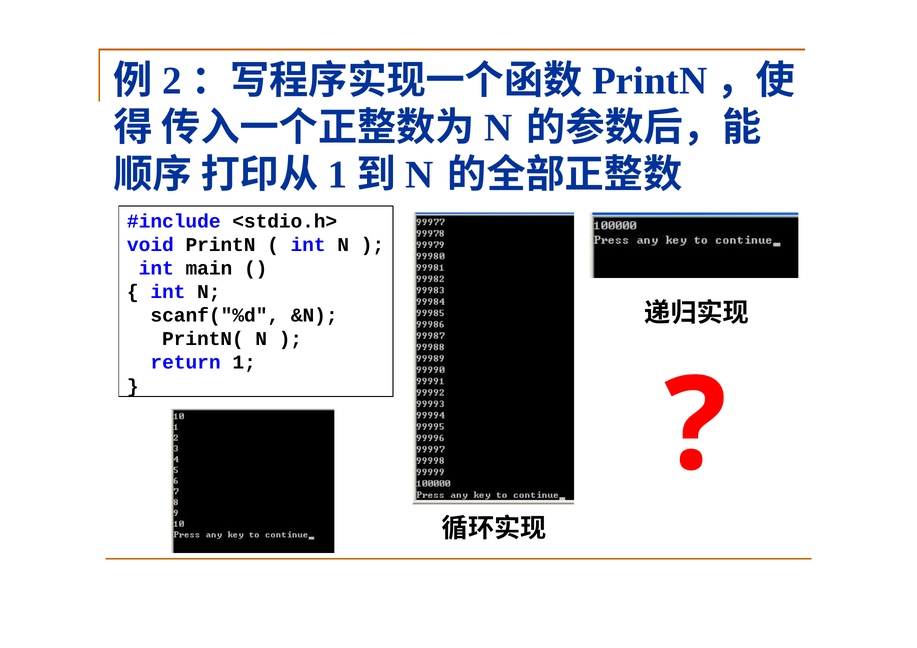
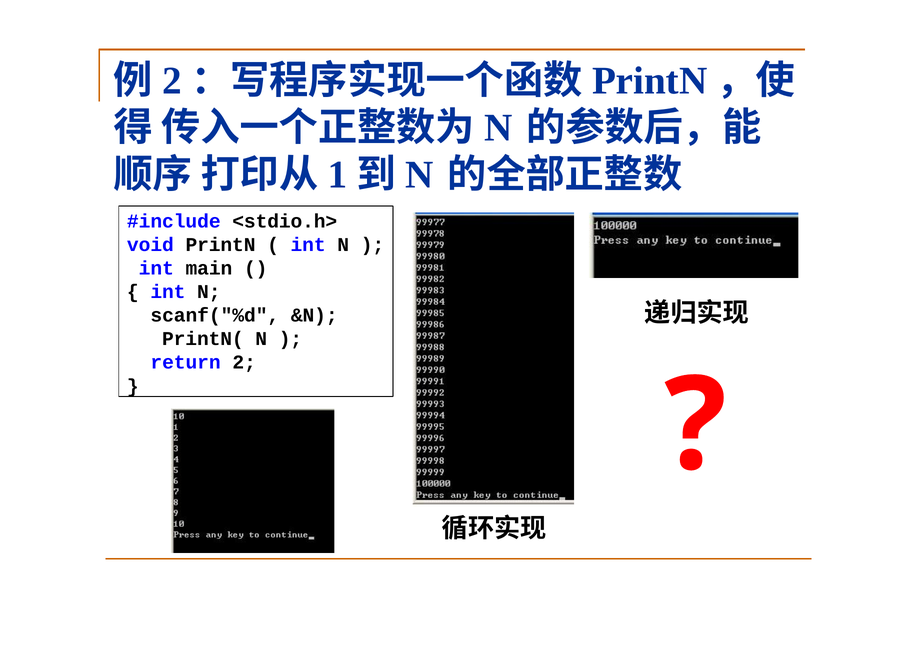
return 1: 1 -> 2
